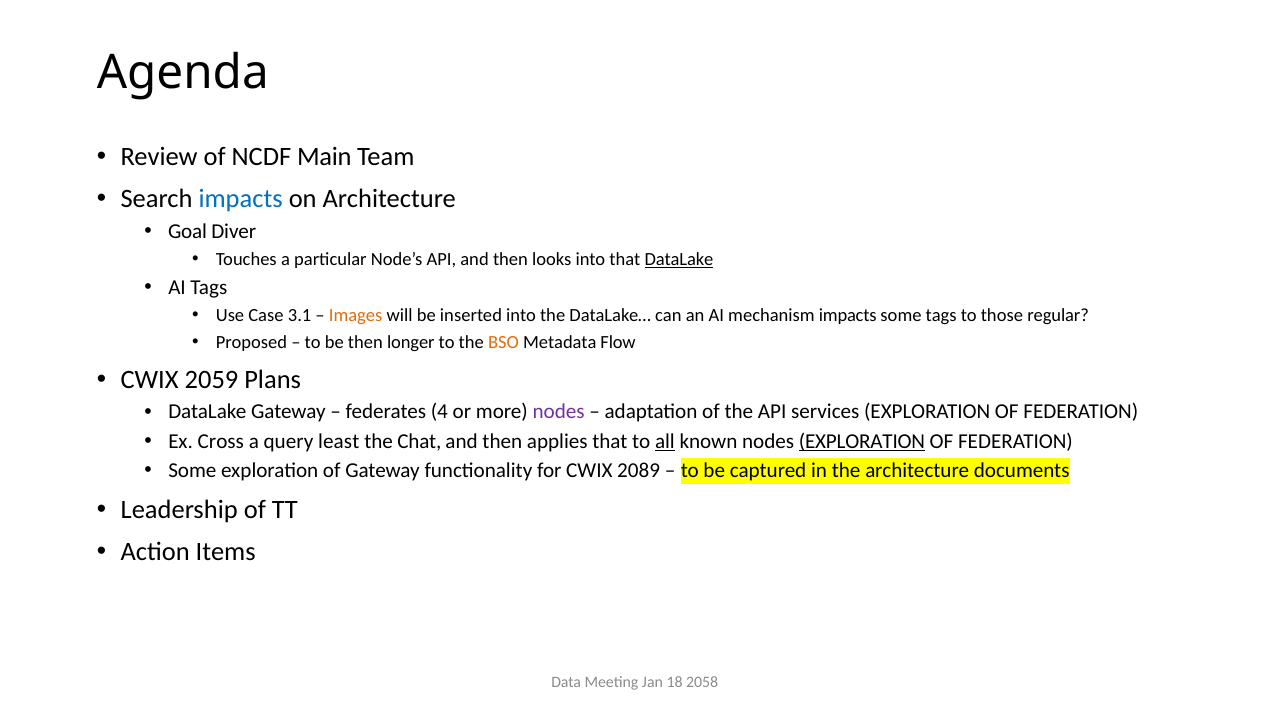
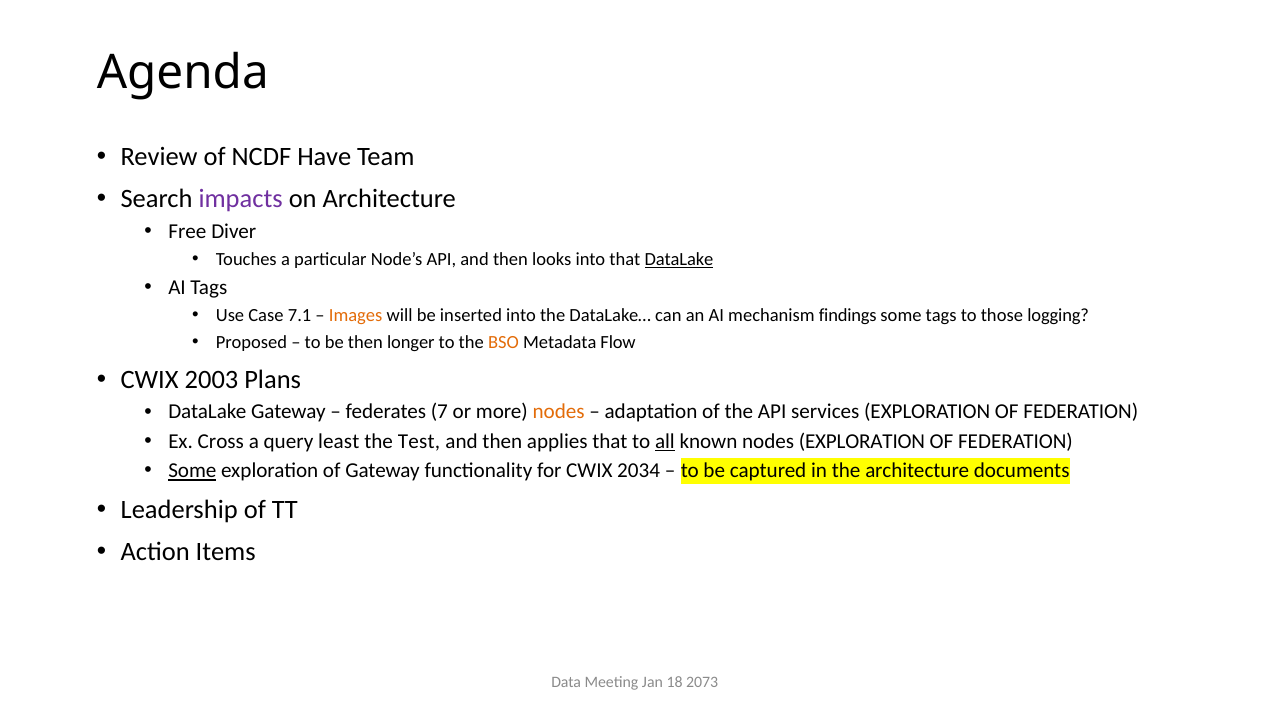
Main: Main -> Have
impacts at (241, 199) colour: blue -> purple
Goal: Goal -> Free
3.1: 3.1 -> 7.1
mechanism impacts: impacts -> findings
regular: regular -> logging
2059: 2059 -> 2003
4: 4 -> 7
nodes at (559, 412) colour: purple -> orange
Chat: Chat -> Test
EXPLORATION at (862, 441) underline: present -> none
Some at (192, 470) underline: none -> present
2089: 2089 -> 2034
2058: 2058 -> 2073
